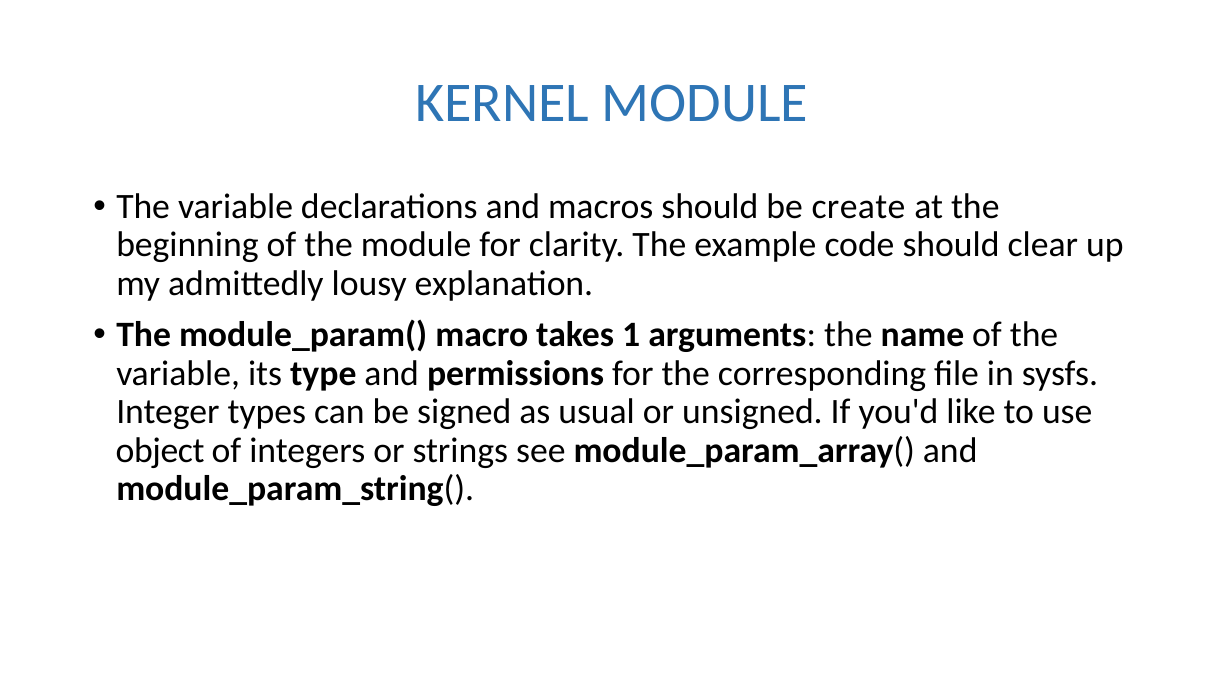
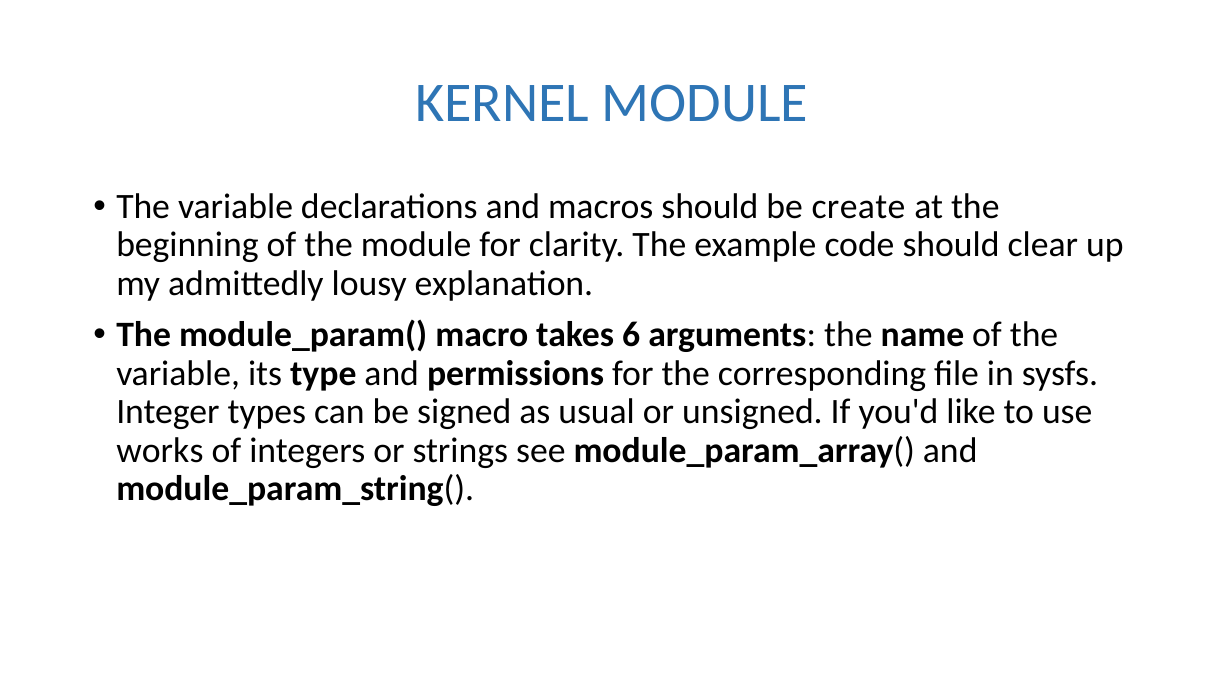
1: 1 -> 6
object: object -> works
